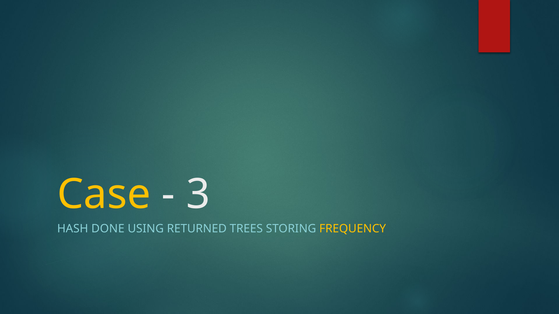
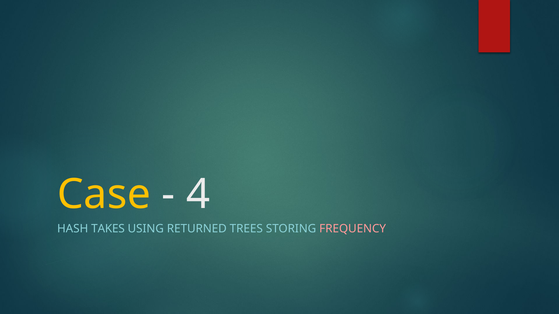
3: 3 -> 4
DONE: DONE -> TAKES
FREQUENCY colour: yellow -> pink
